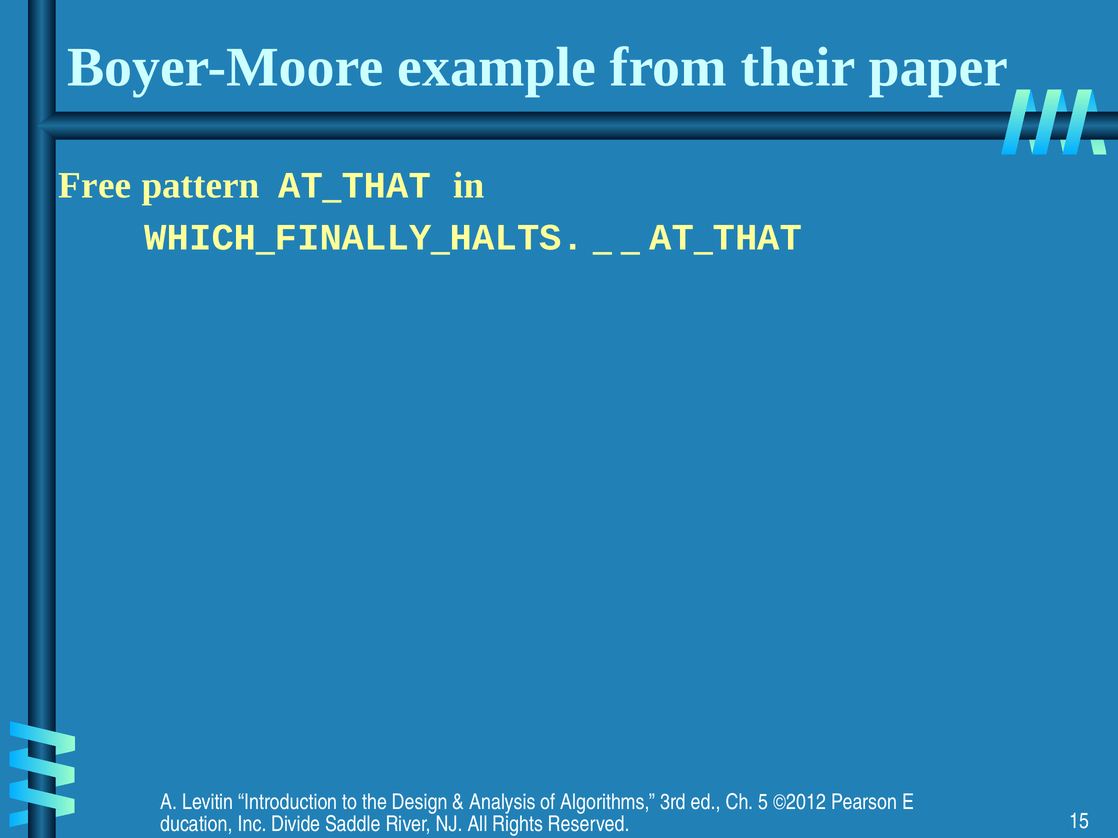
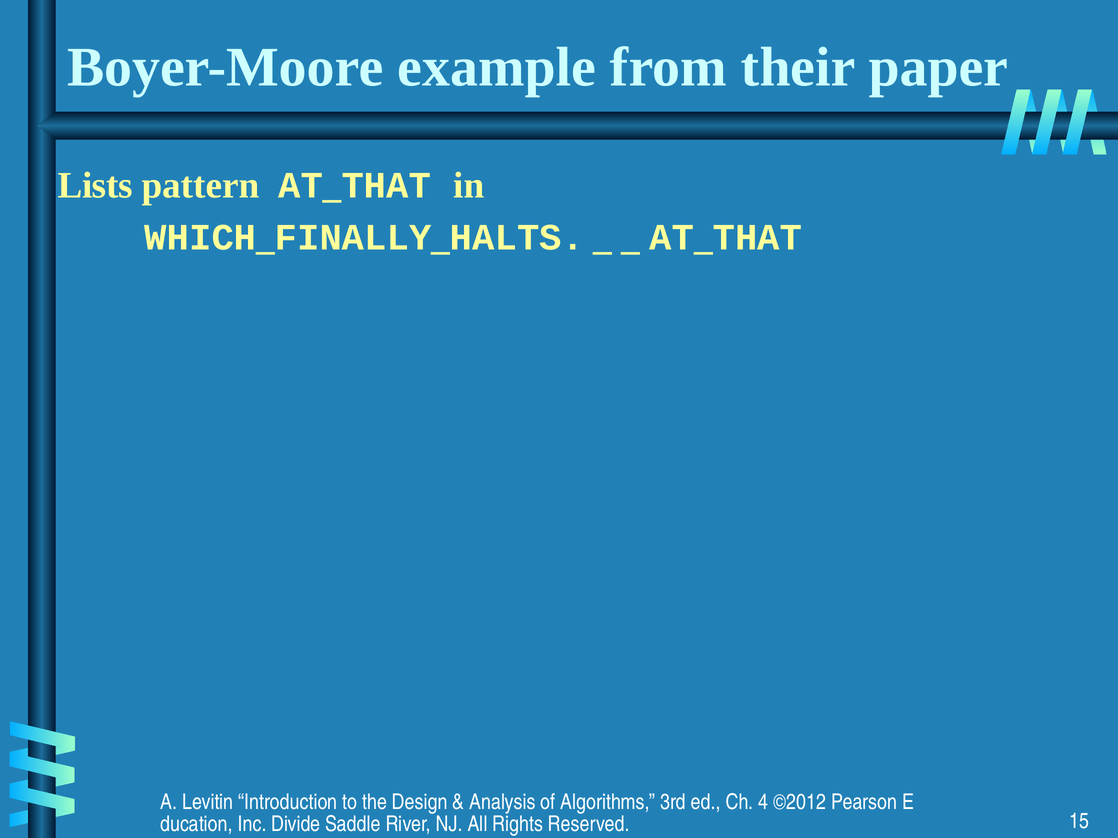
Free: Free -> Lists
5: 5 -> 4
